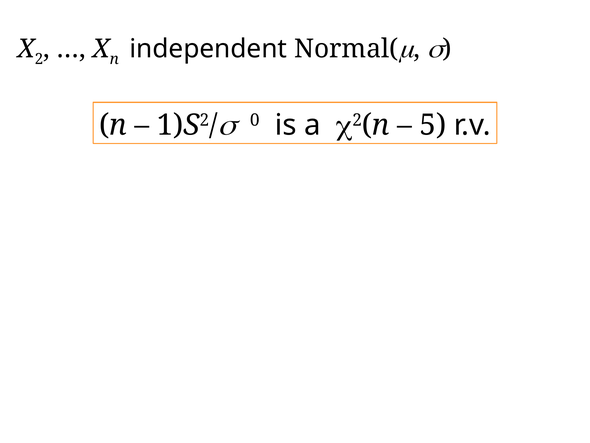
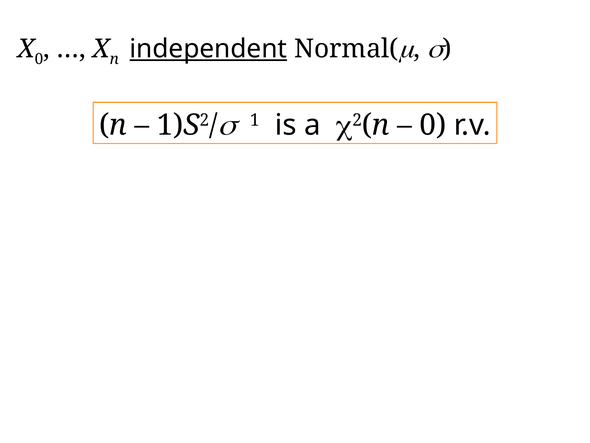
2 at (39, 59): 2 -> 0
independent underline: none -> present
0: 0 -> 1
5 at (433, 125): 5 -> 0
